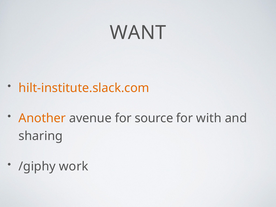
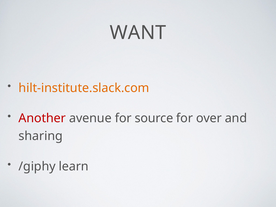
Another colour: orange -> red
with: with -> over
work: work -> learn
